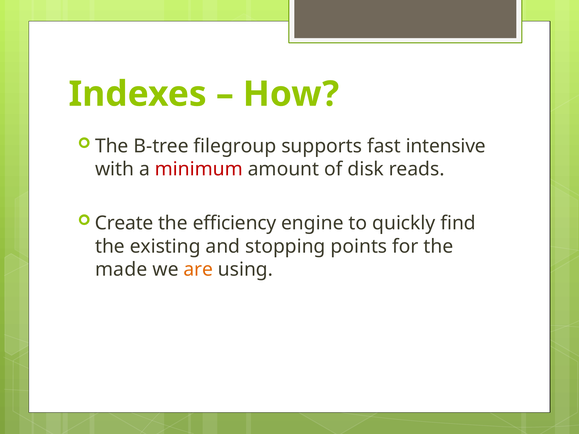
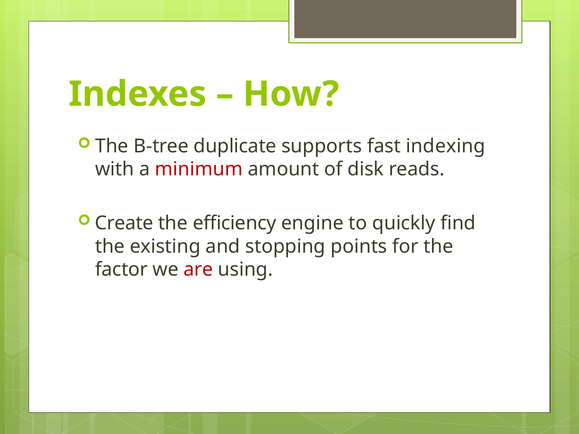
filegroup: filegroup -> duplicate
intensive: intensive -> indexing
made: made -> factor
are colour: orange -> red
